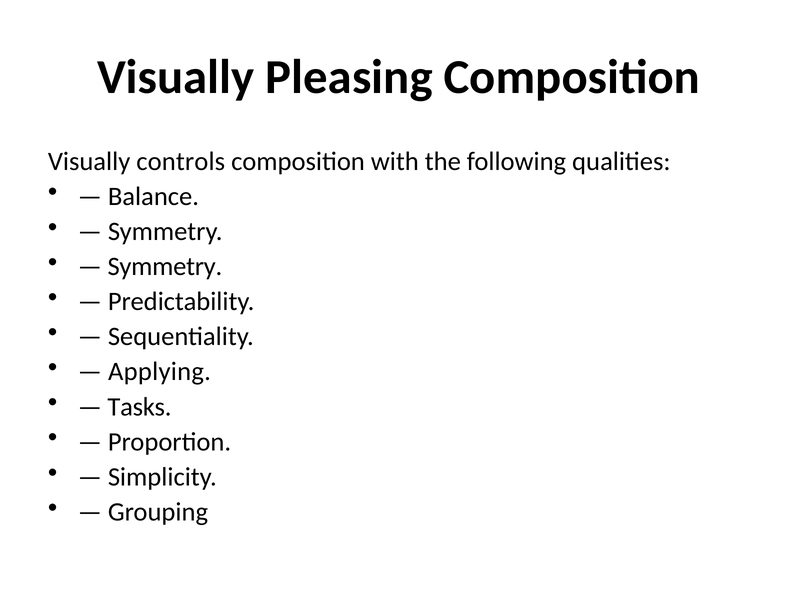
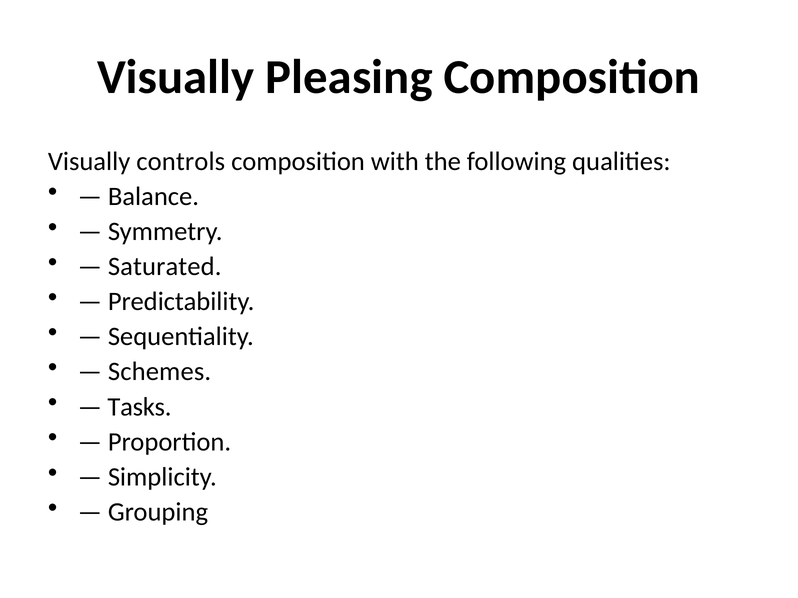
Symmetry at (165, 267): Symmetry -> Saturated
Applying: Applying -> Schemes
